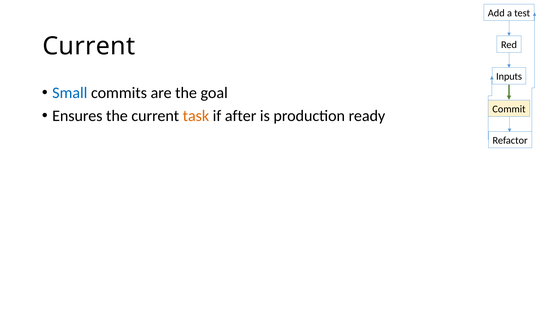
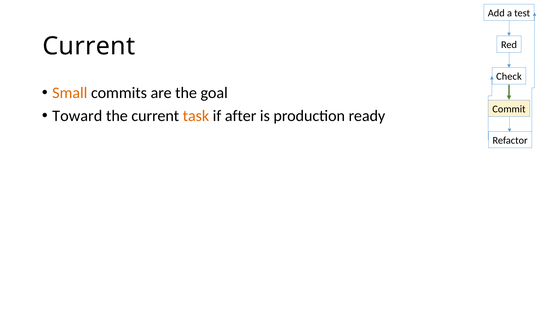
Inputs: Inputs -> Check
Small colour: blue -> orange
Ensures: Ensures -> Toward
